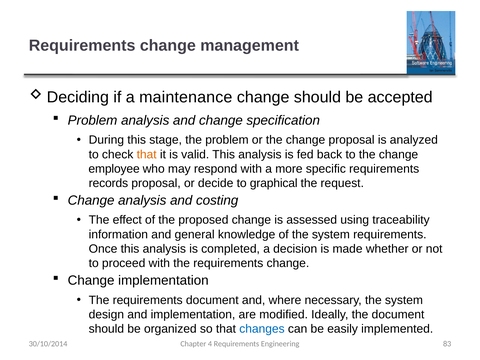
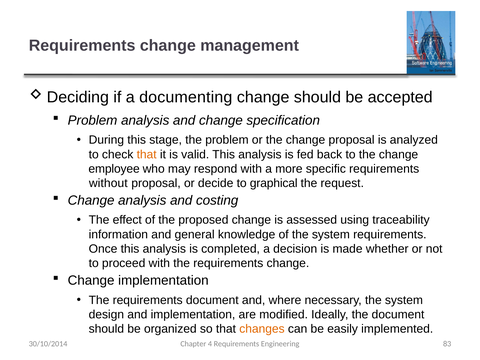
maintenance: maintenance -> documenting
records: records -> without
changes colour: blue -> orange
